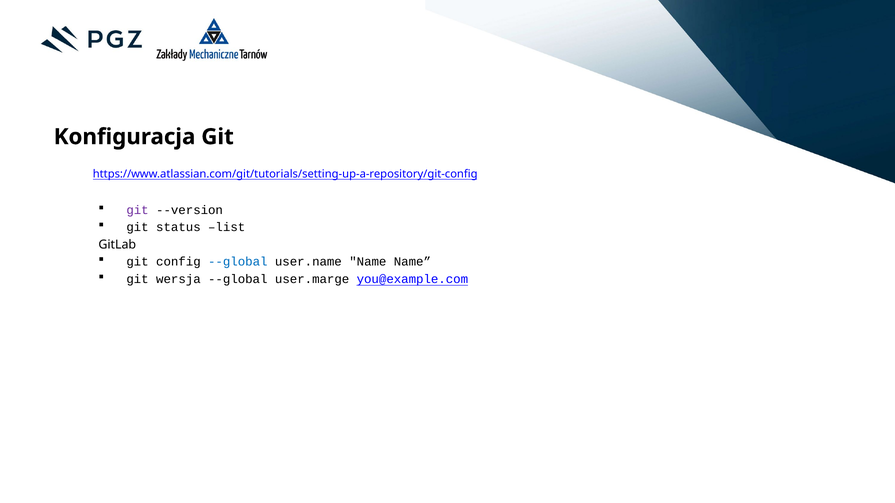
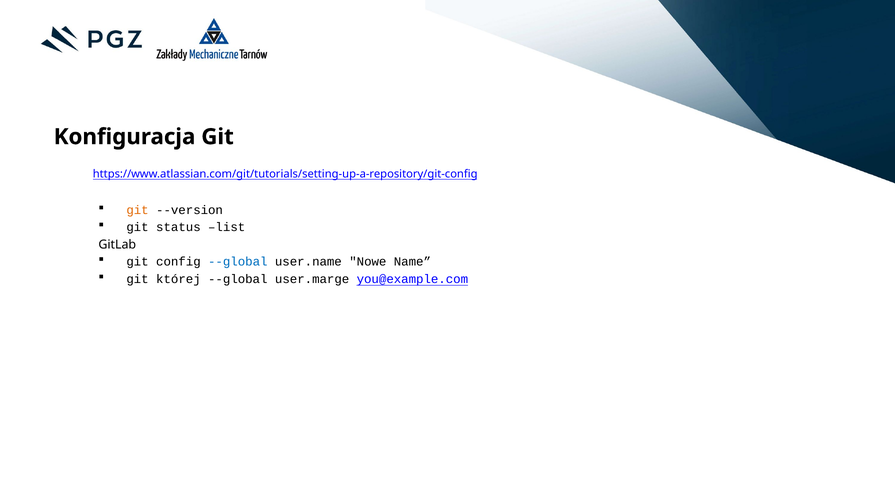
git at (138, 210) colour: purple -> orange
user.name Name: Name -> Nowe
wersja: wersja -> której
